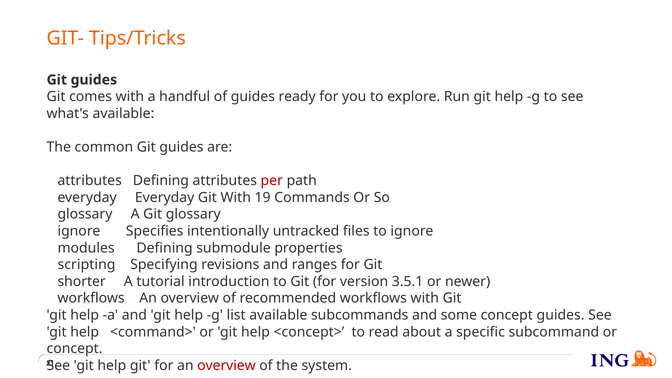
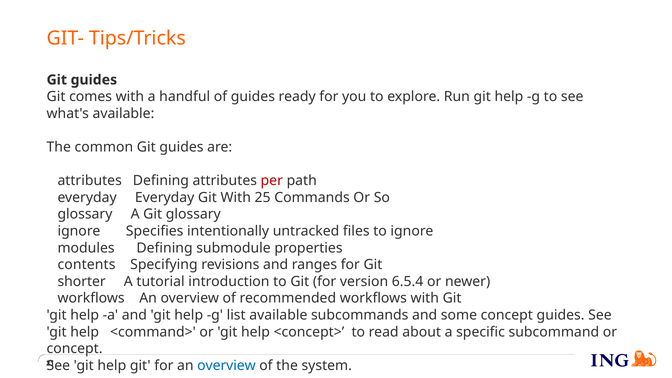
19: 19 -> 25
scripting: scripting -> contents
3.5.1: 3.5.1 -> 6.5.4
overview at (226, 366) colour: red -> blue
